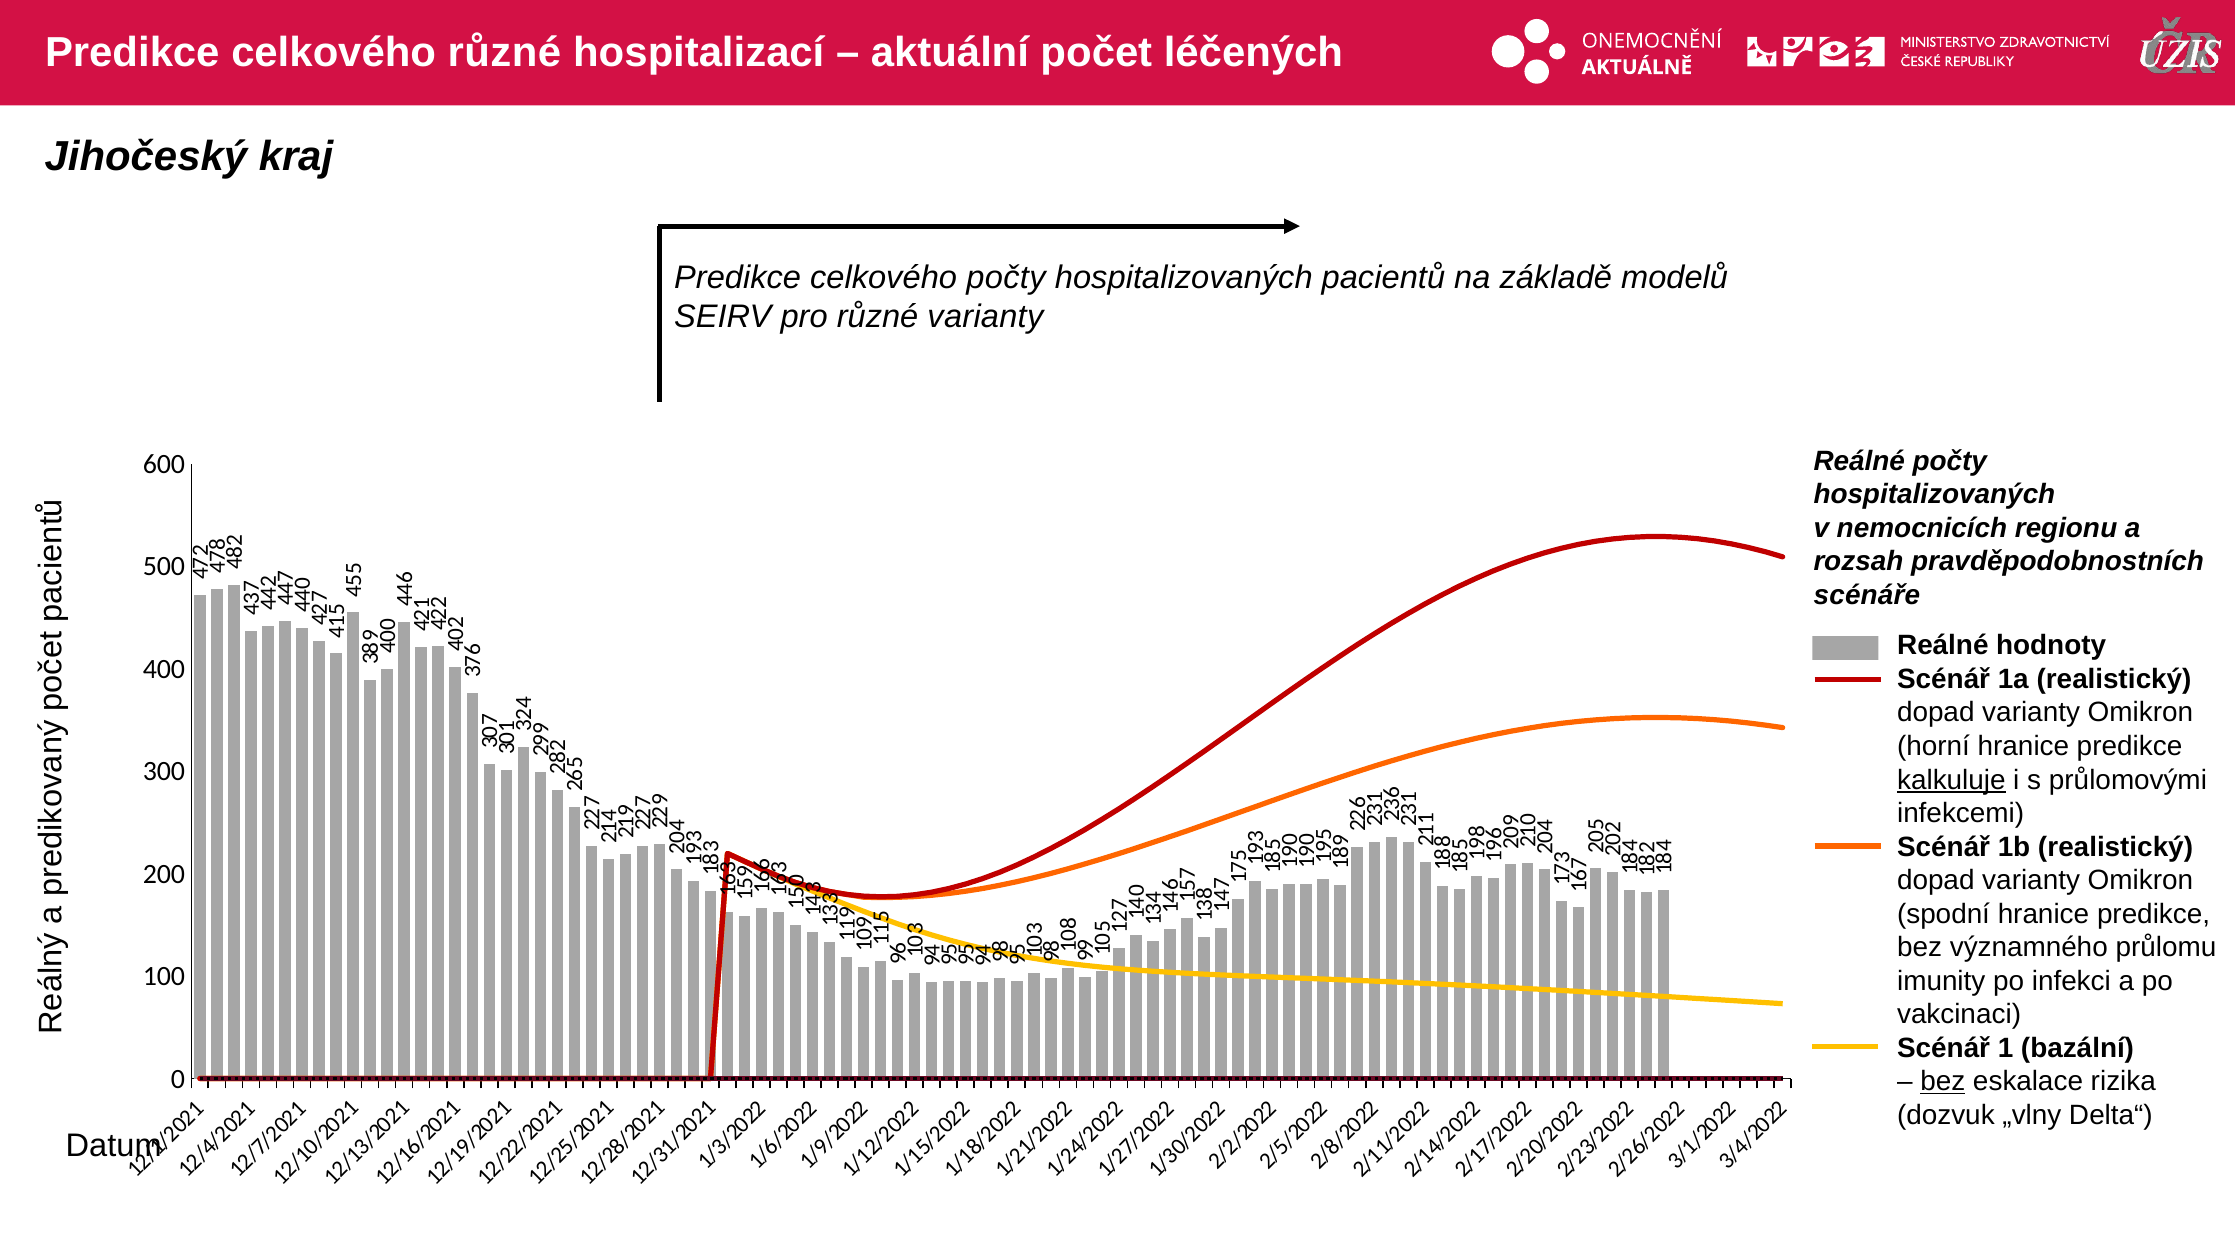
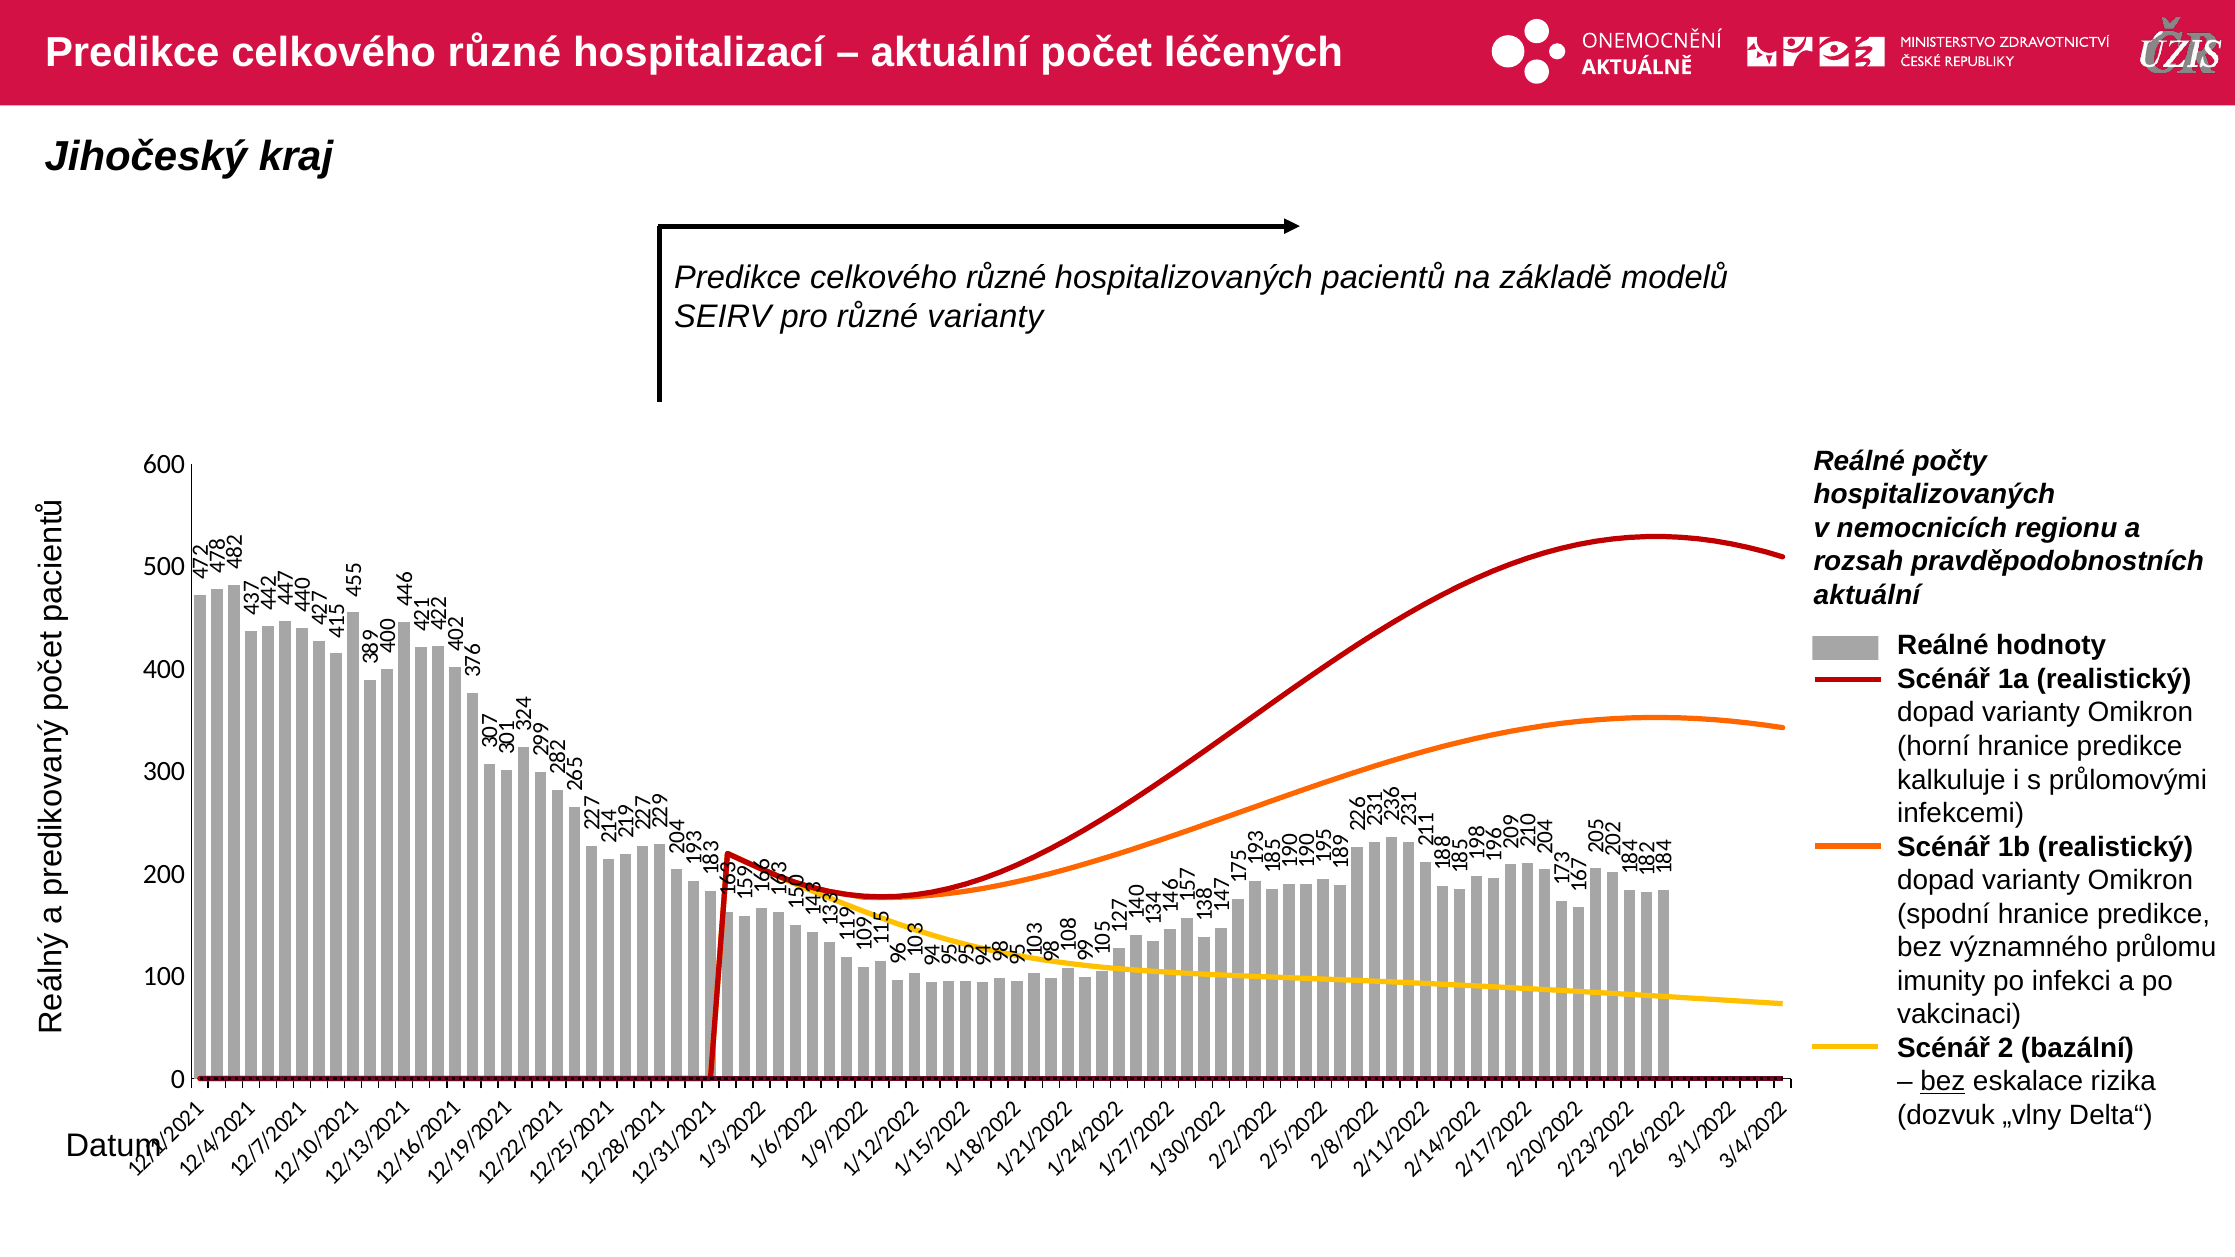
počty at (1006, 277): počty -> různé
scénáře at (1867, 595): scénáře -> aktuální
kalkuluje underline: present -> none
Scénář 1: 1 -> 2
